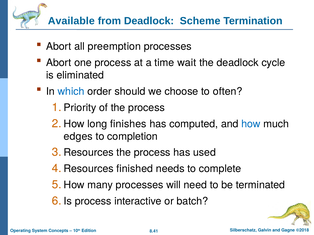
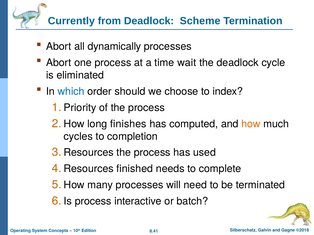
Available: Available -> Currently
preemption: preemption -> dynamically
often: often -> index
how colour: blue -> orange
edges: edges -> cycles
